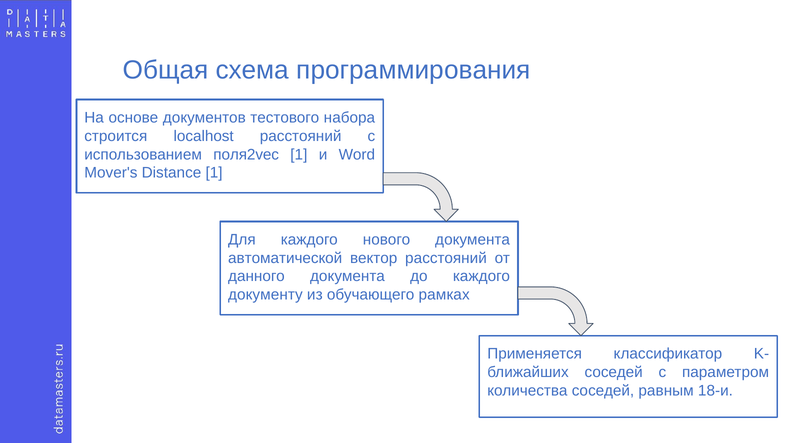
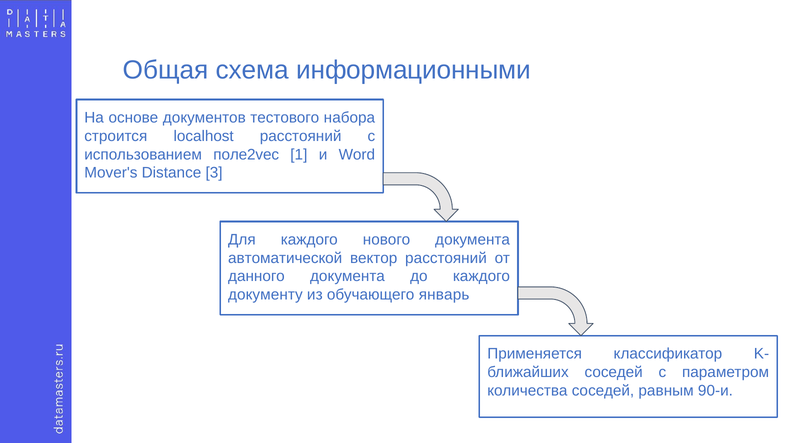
программирования: программирования -> информационными
поля2vec: поля2vec -> поле2vec
Distance 1: 1 -> 3
рамках: рамках -> январь
18-и: 18-и -> 90-и
